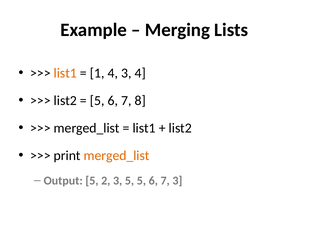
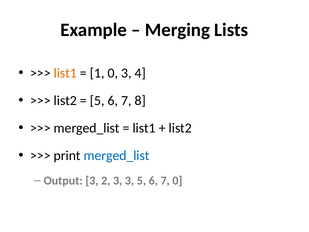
1 4: 4 -> 0
merged_list at (117, 155) colour: orange -> blue
Output 5: 5 -> 3
3 5: 5 -> 3
7 3: 3 -> 0
